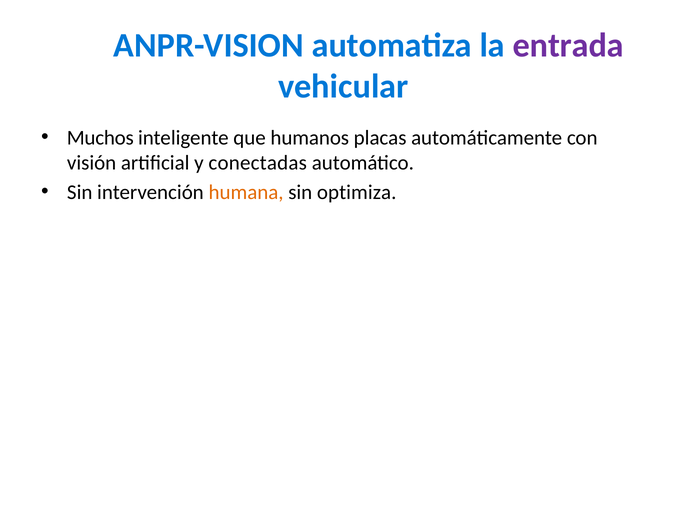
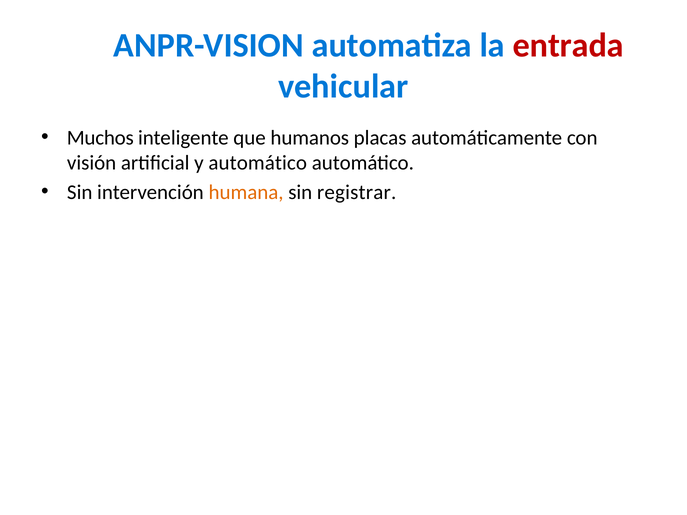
entrada colour: purple -> red
y conectadas: conectadas -> automático
optimiza: optimiza -> registrar
